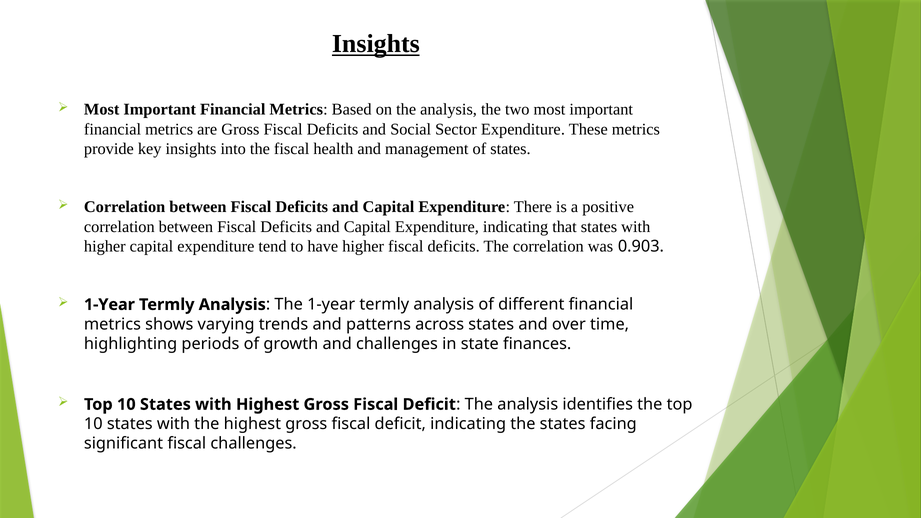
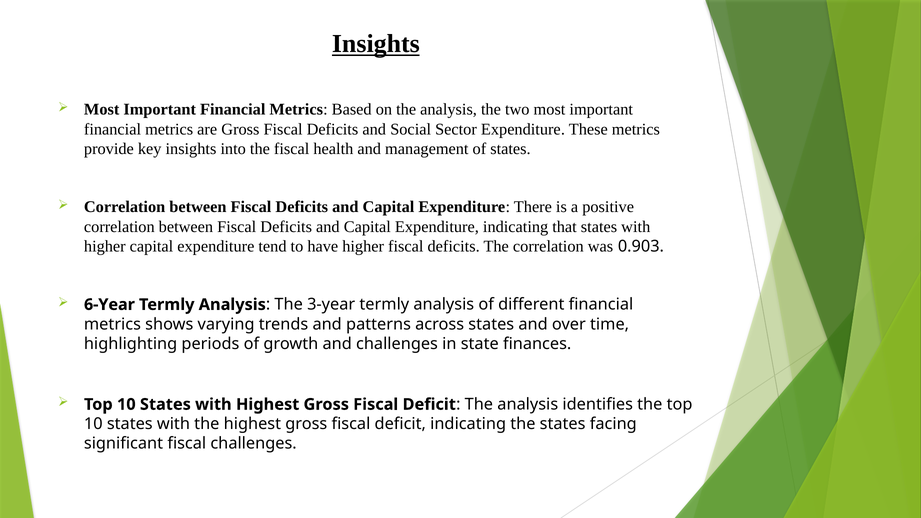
1-Year at (109, 305): 1-Year -> 6-Year
The 1-year: 1-year -> 3-year
